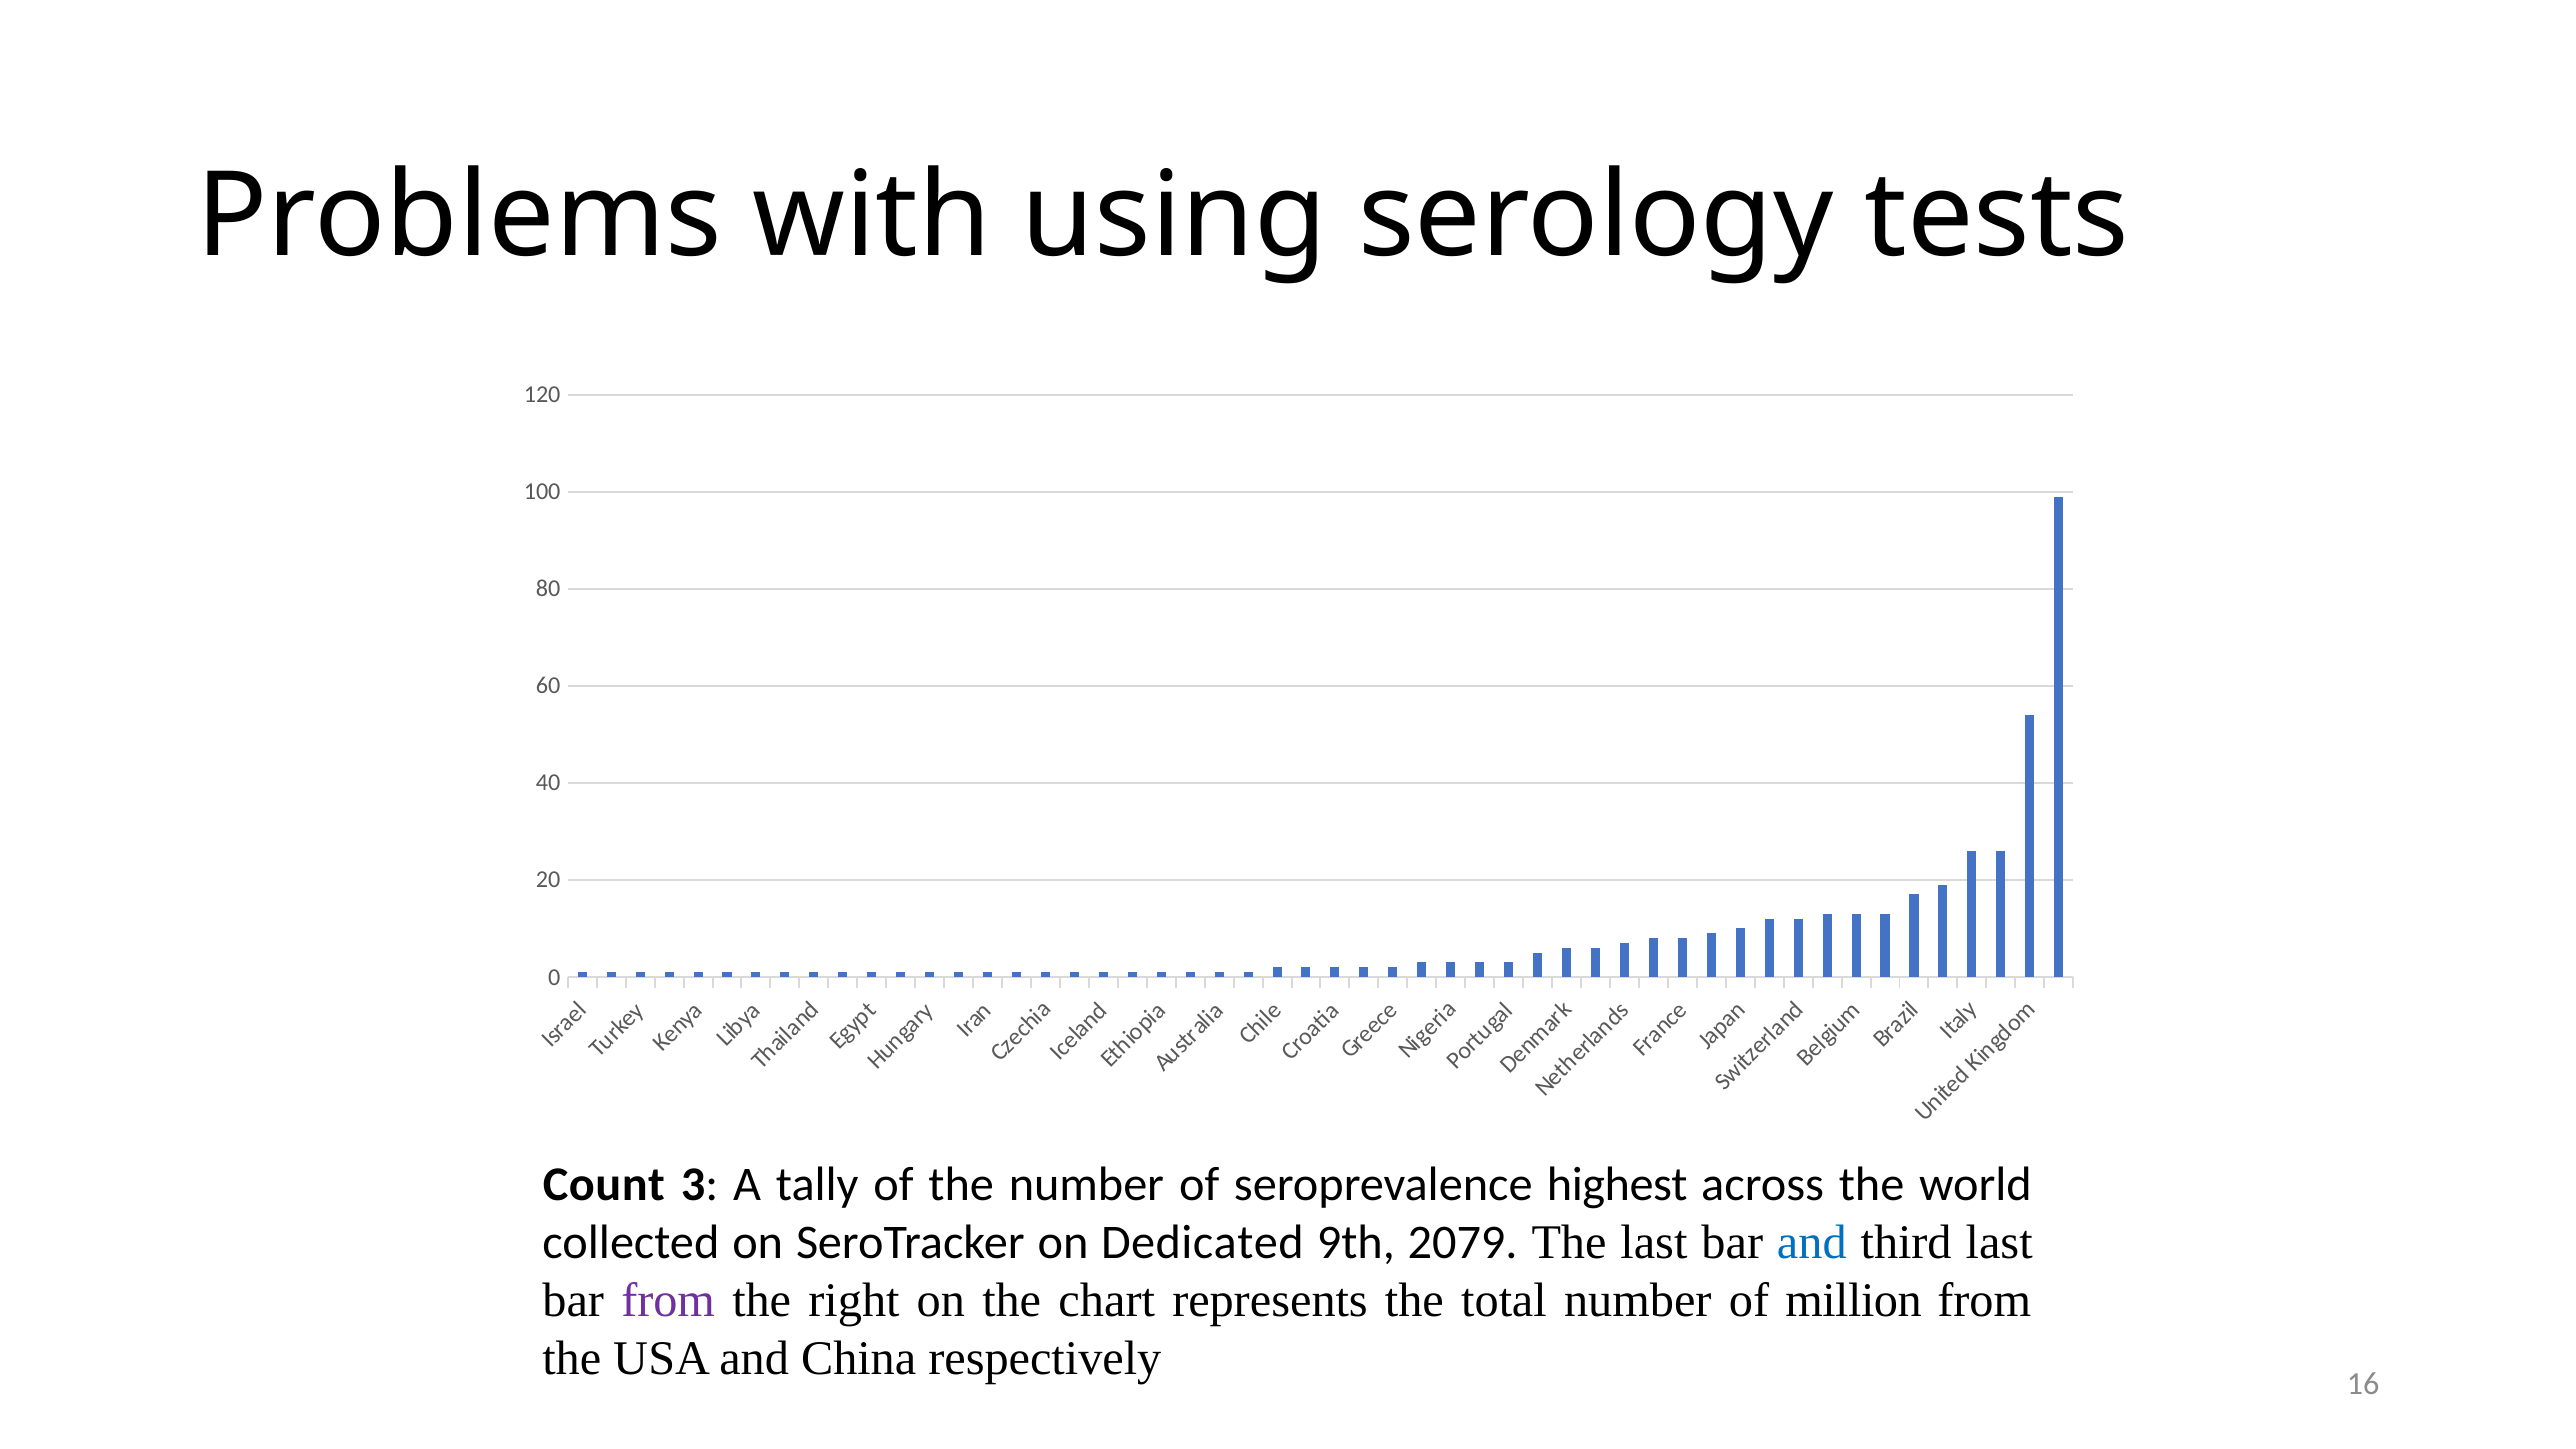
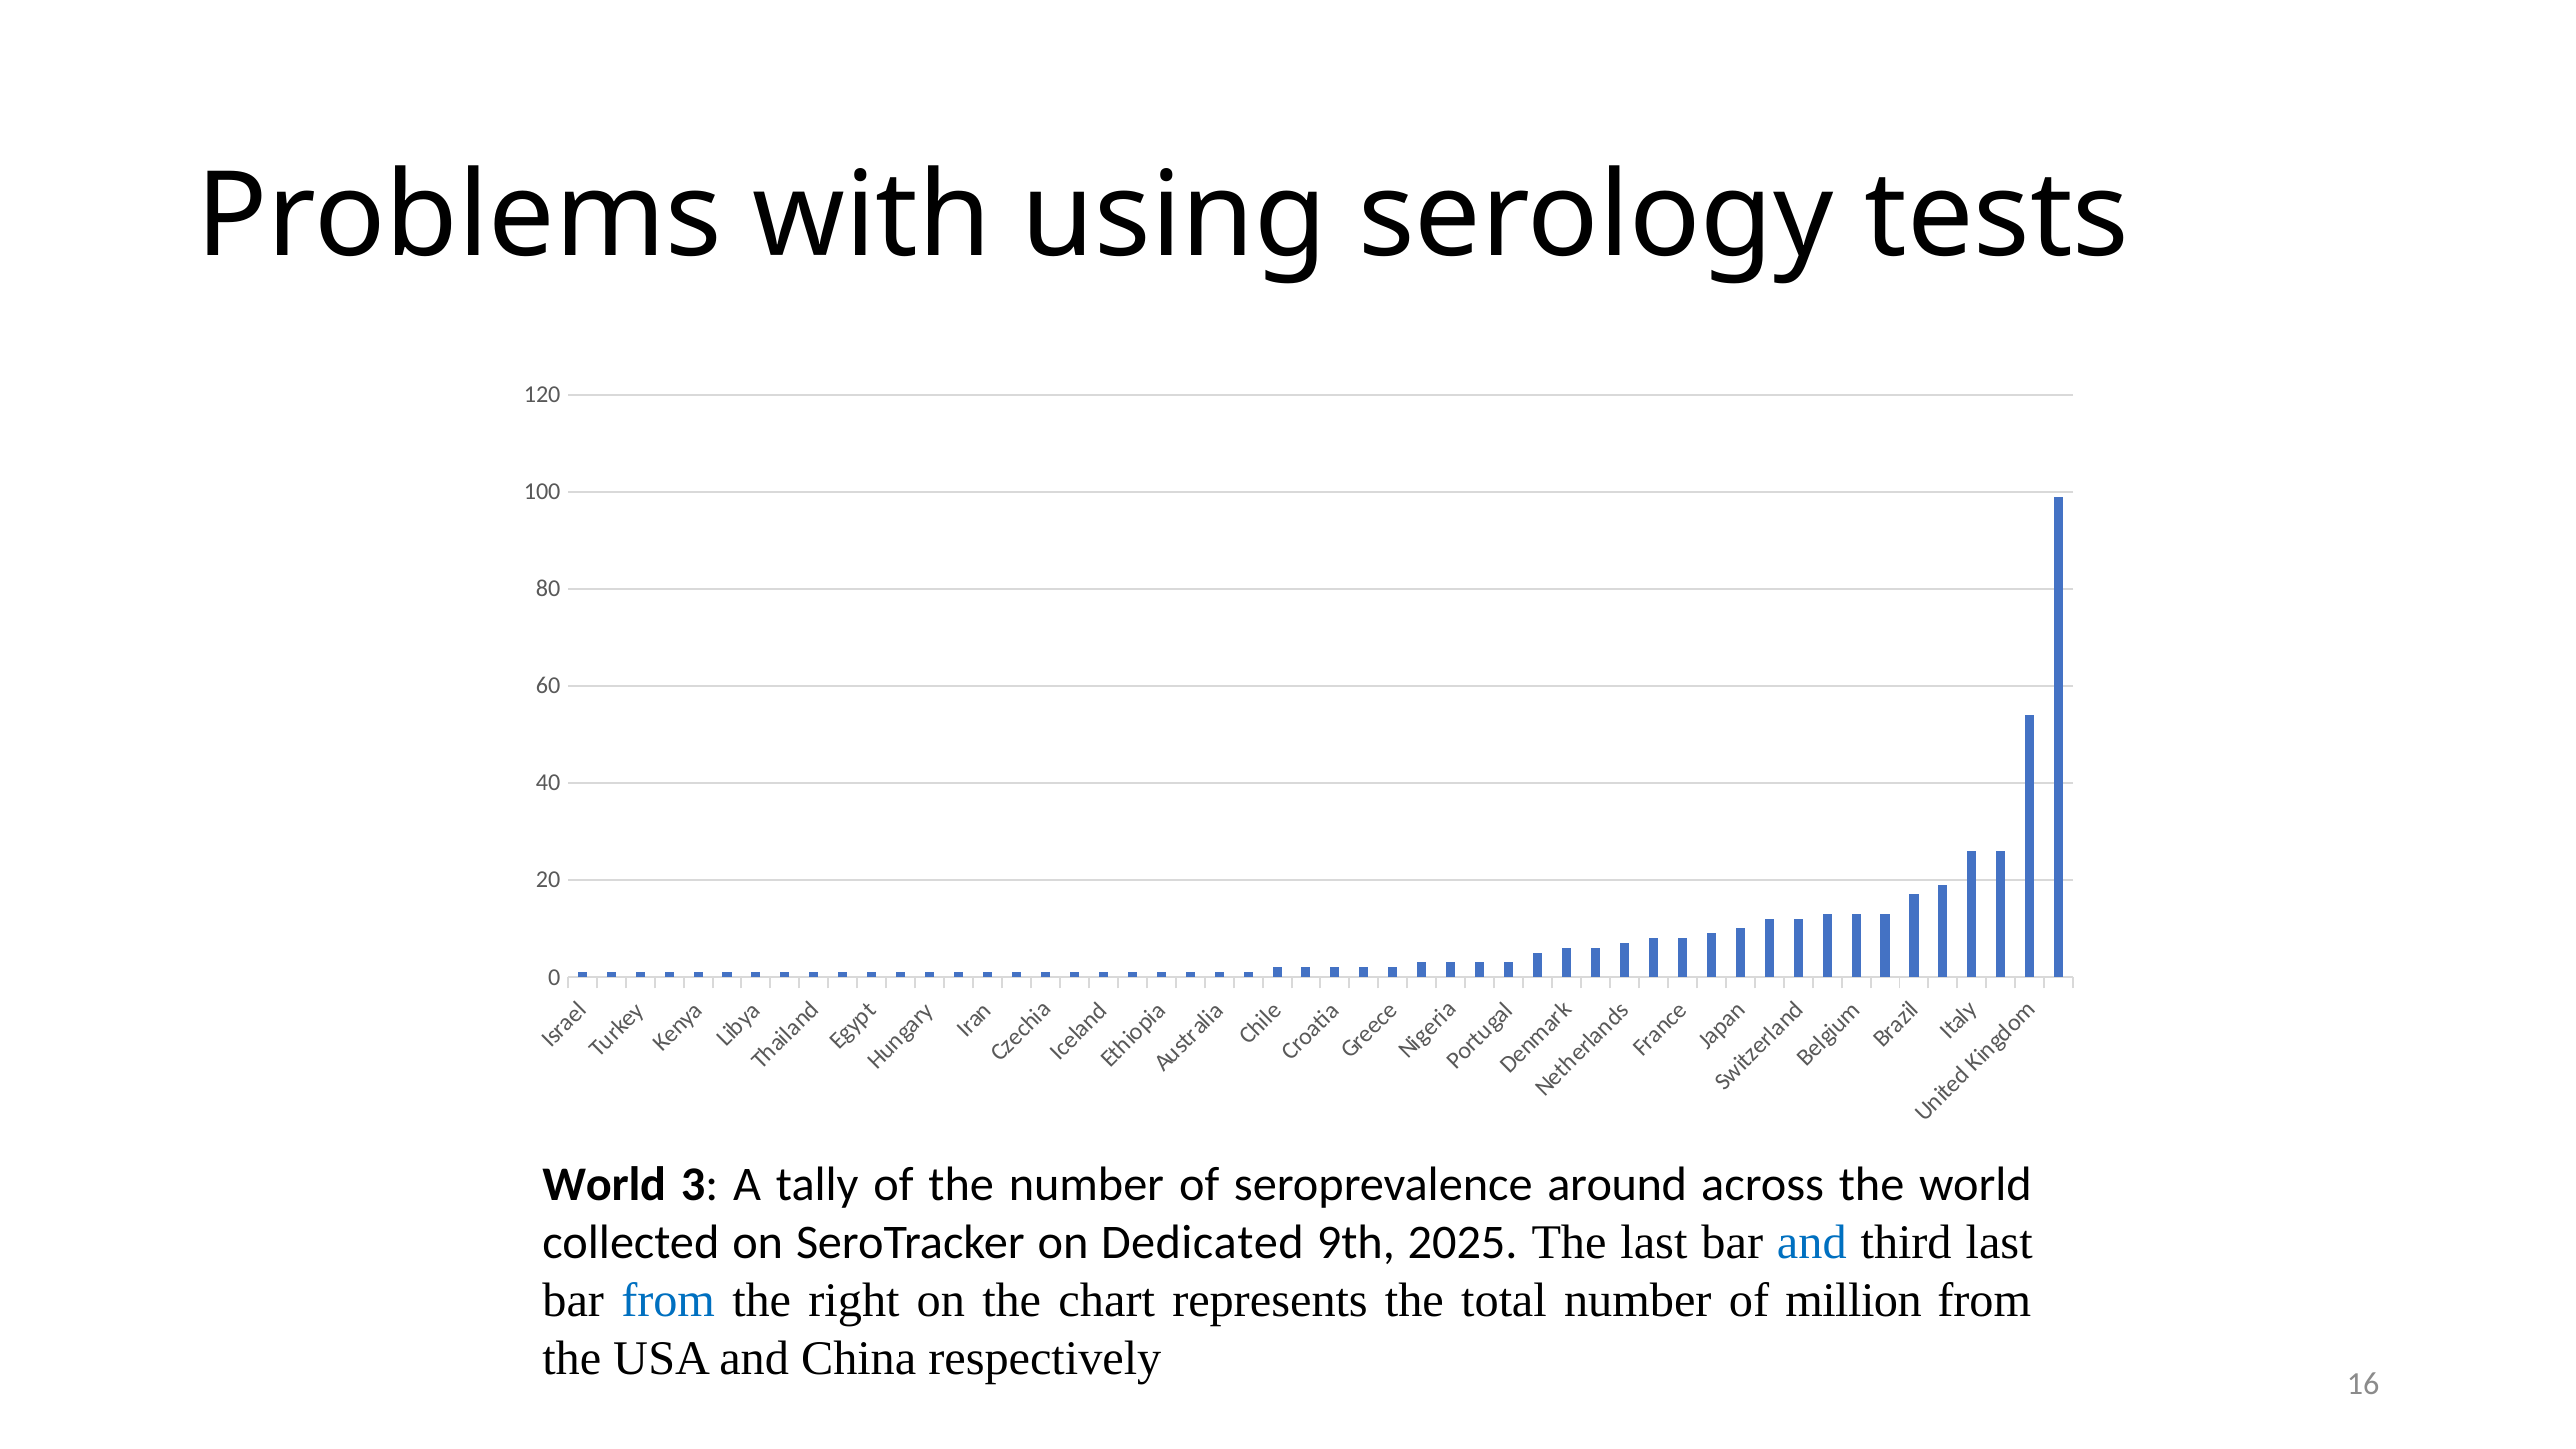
Count at (604, 1184): Count -> World
highest: highest -> around
2079: 2079 -> 2025
from at (668, 1300) colour: purple -> blue
